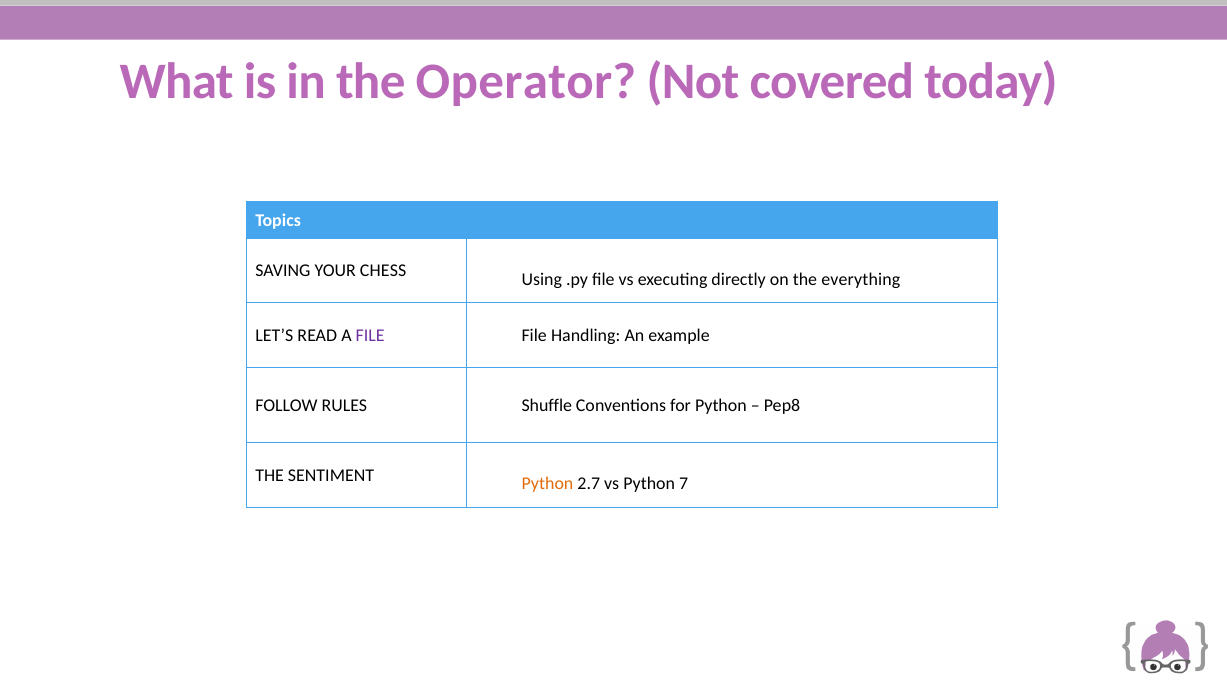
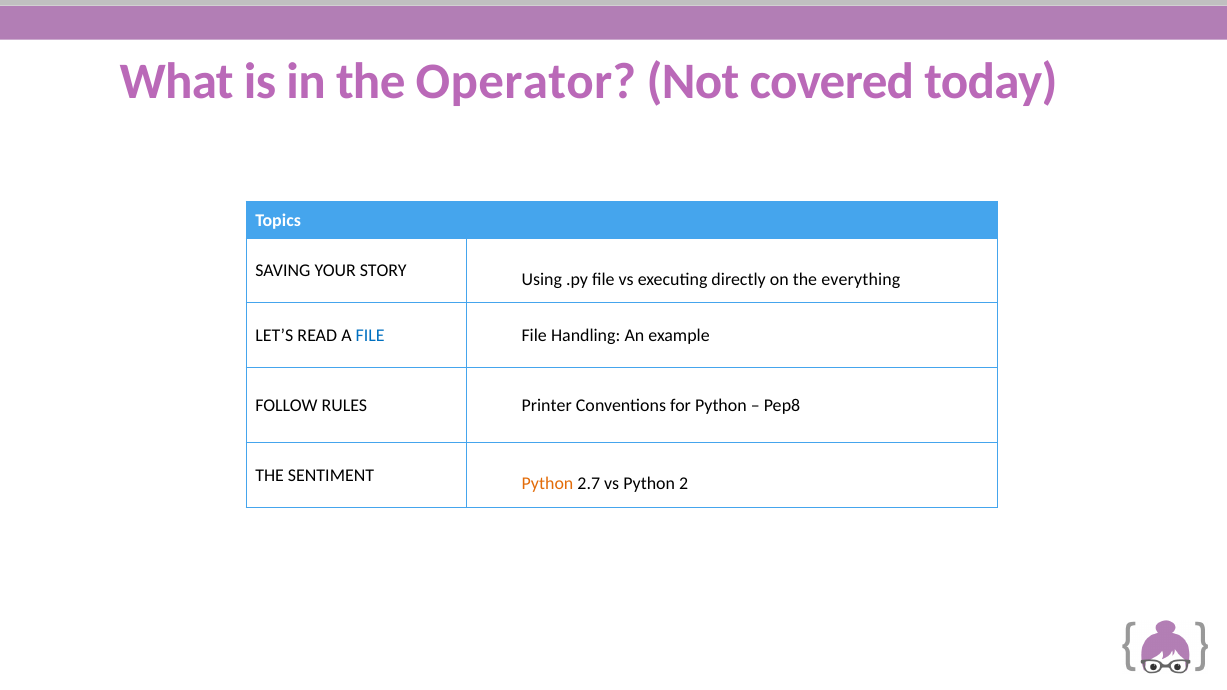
CHESS: CHESS -> STORY
FILE at (370, 335) colour: purple -> blue
Shuffle: Shuffle -> Printer
7: 7 -> 2
